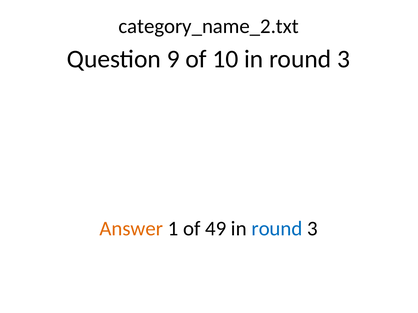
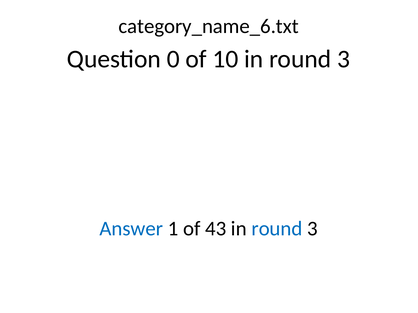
category_name_2.txt: category_name_2.txt -> category_name_6.txt
9: 9 -> 0
Answer colour: orange -> blue
49: 49 -> 43
